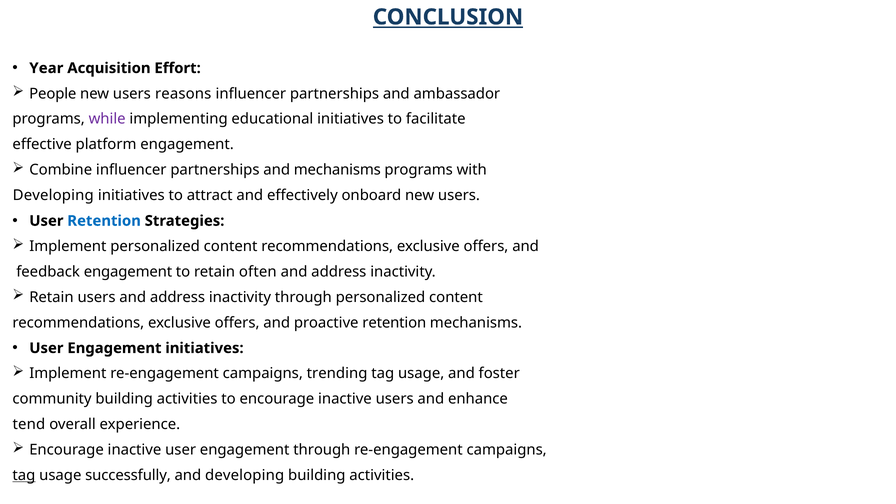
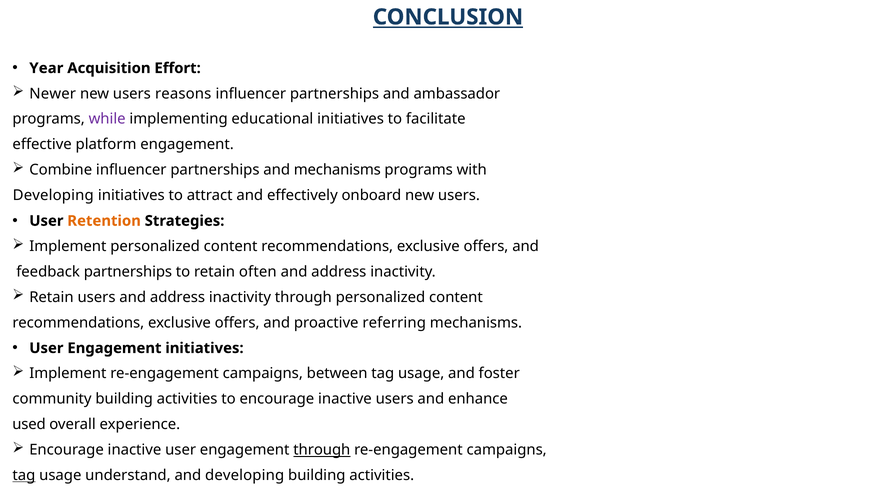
People: People -> Newer
Retention at (104, 221) colour: blue -> orange
feedback engagement: engagement -> partnerships
proactive retention: retention -> referring
trending: trending -> between
tend: tend -> used
through at (322, 450) underline: none -> present
successfully: successfully -> understand
